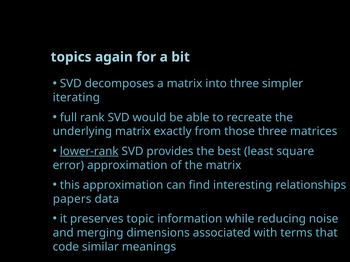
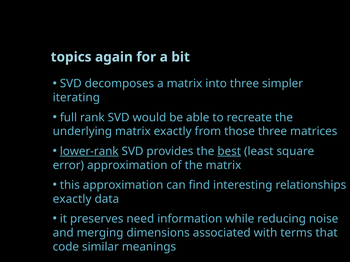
best underline: none -> present
papers at (72, 199): papers -> exactly
topic: topic -> need
